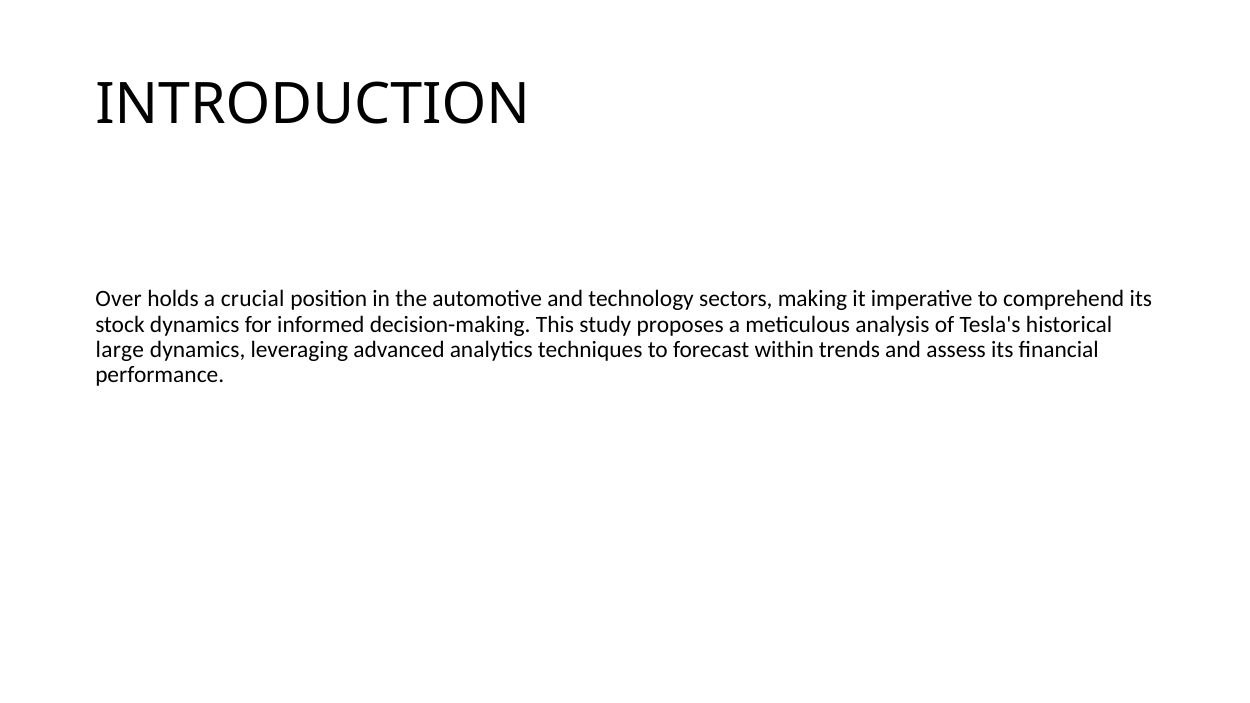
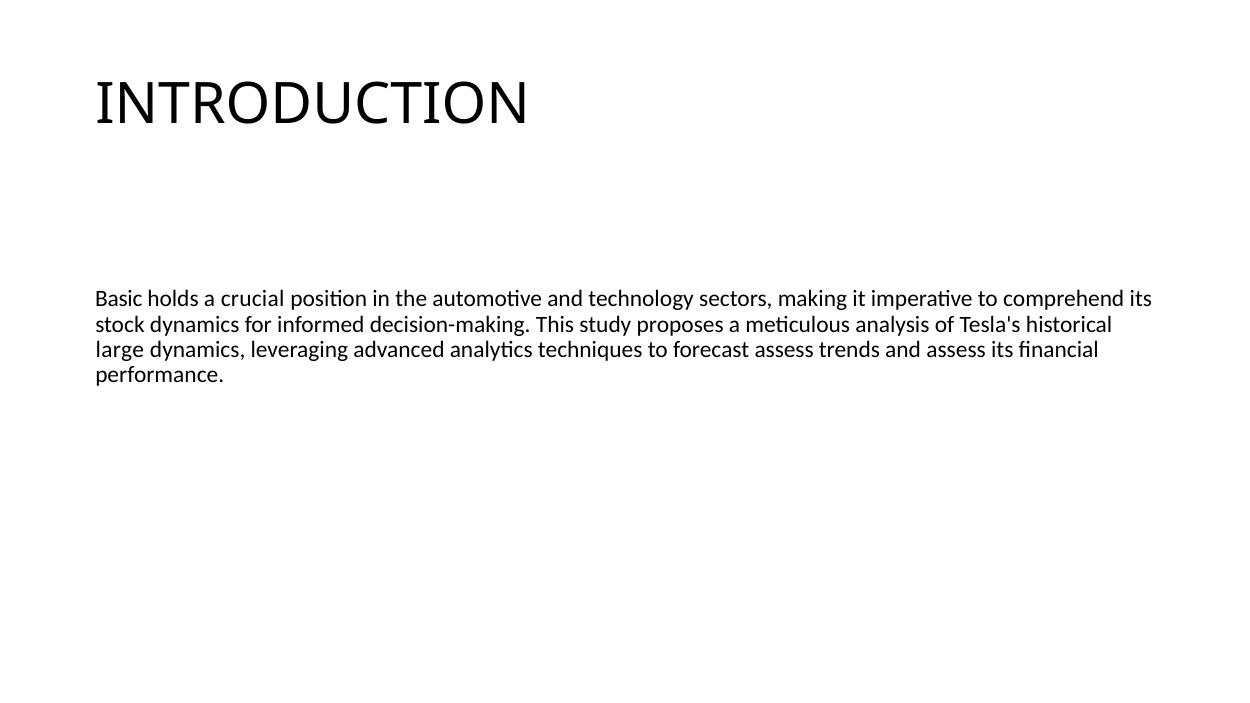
Over: Over -> Basic
forecast within: within -> assess
